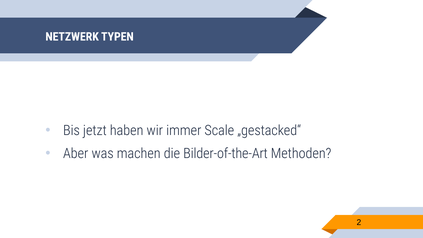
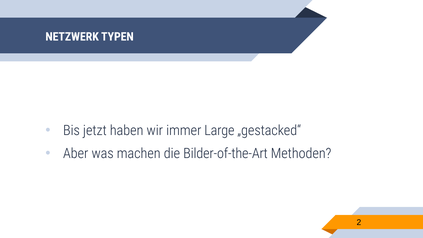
Scale: Scale -> Large
